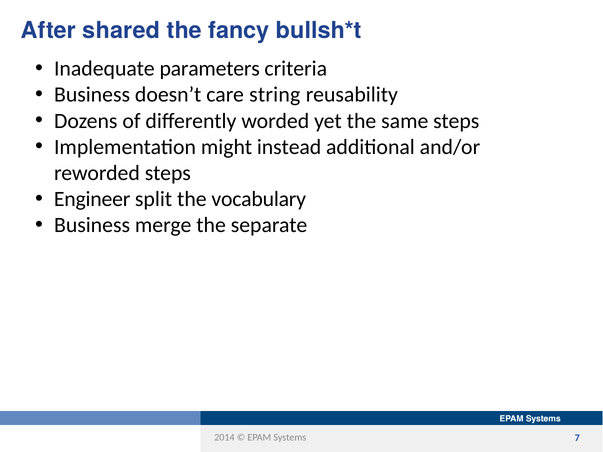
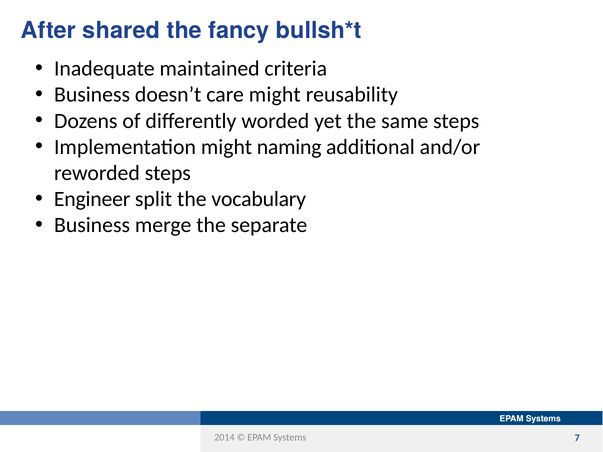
parameters: parameters -> maintained
care string: string -> might
instead: instead -> naming
